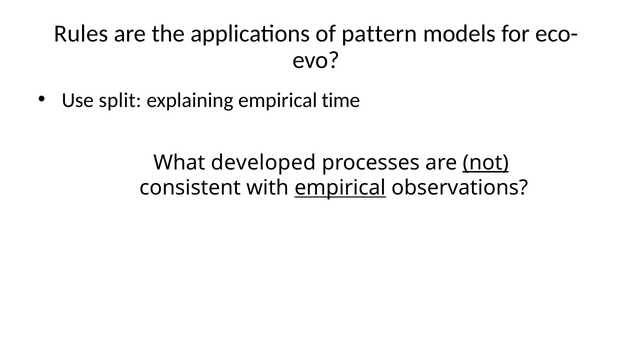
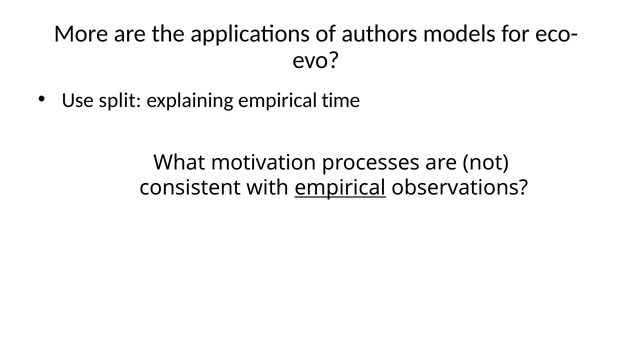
Rules: Rules -> More
pattern: pattern -> authors
developed: developed -> motivation
not underline: present -> none
